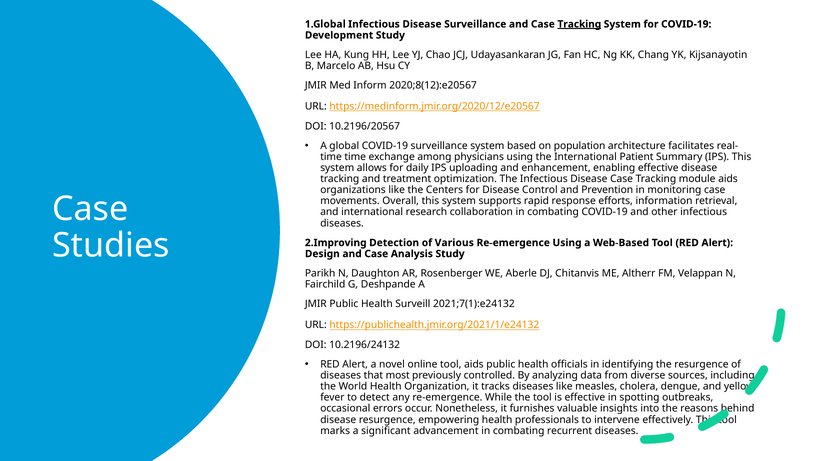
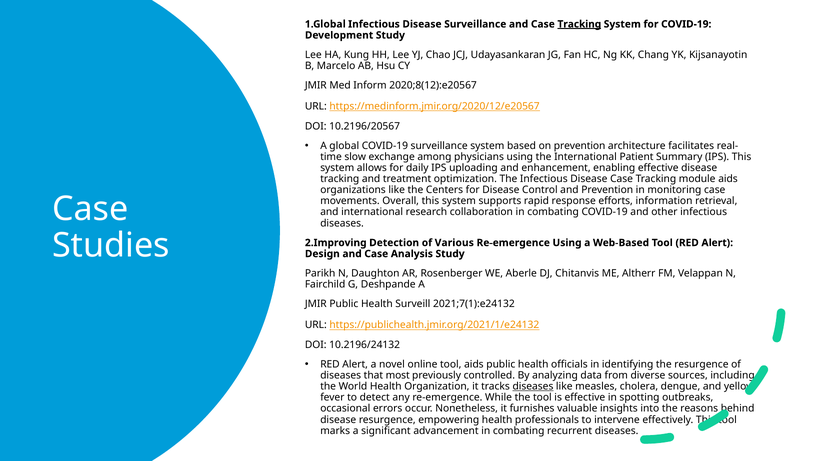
on population: population -> prevention
time at (355, 157): time -> slow
diseases at (533, 386) underline: none -> present
